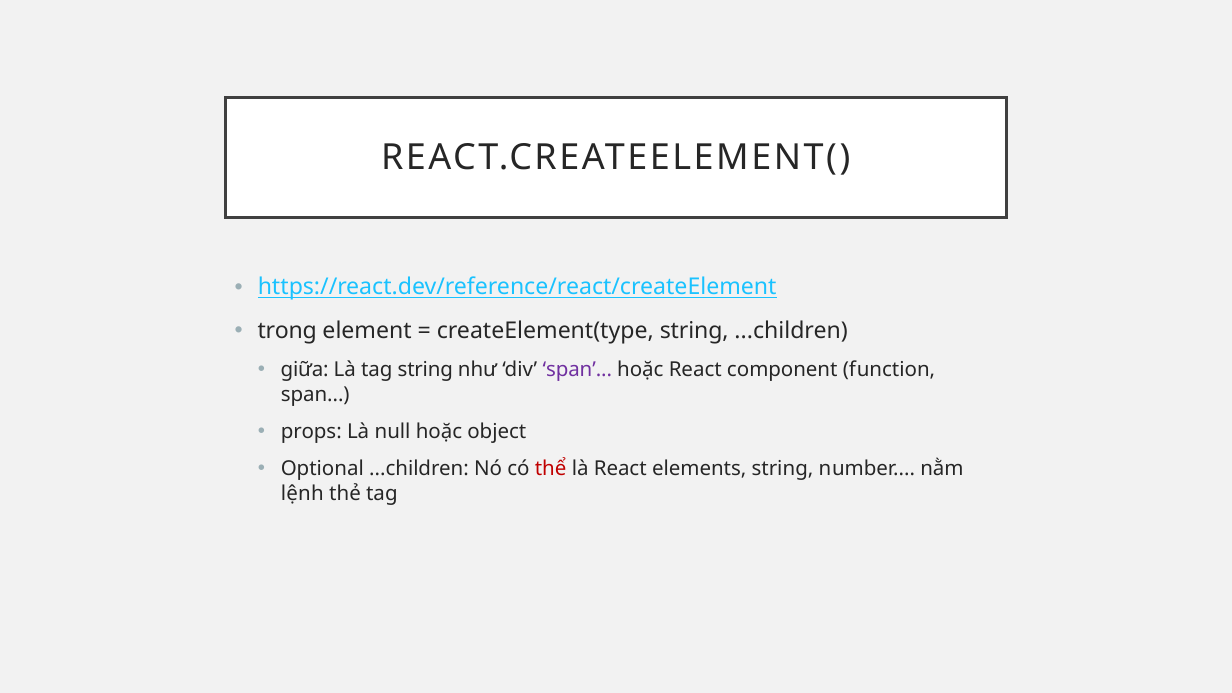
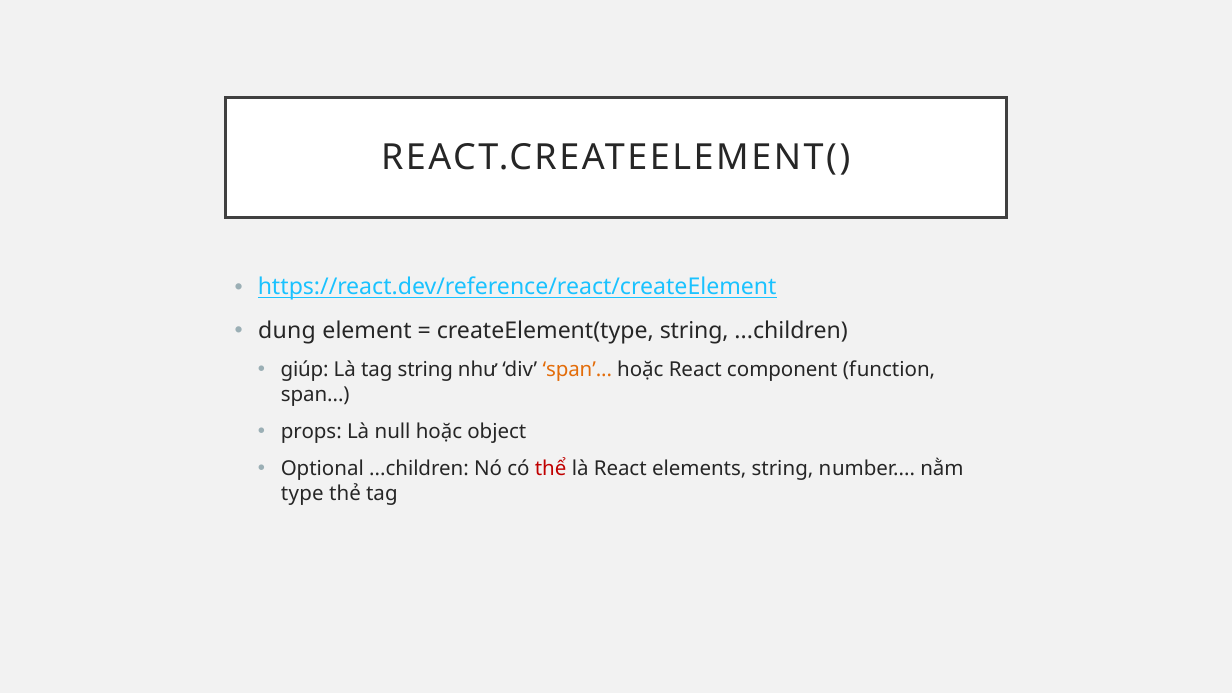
trong: trong -> dụng
giữa: giữa -> giúp
span at (577, 370) colour: purple -> orange
lệnh: lệnh -> type
